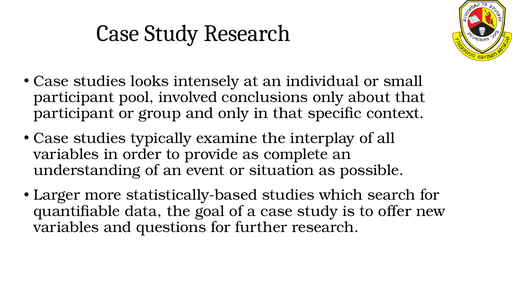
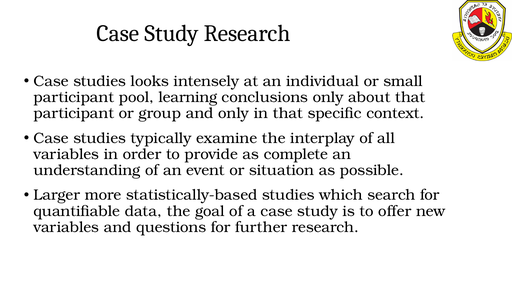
involved: involved -> learning
